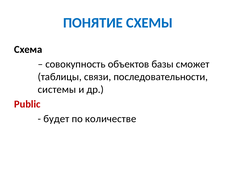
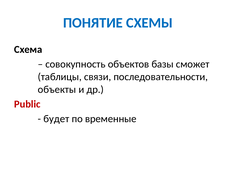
системы: системы -> объекты
количестве: количестве -> временные
